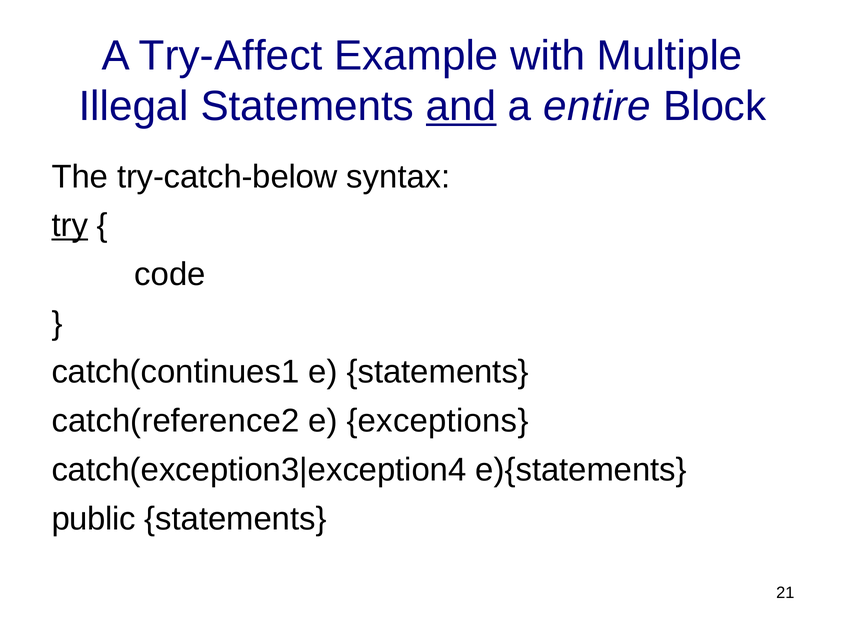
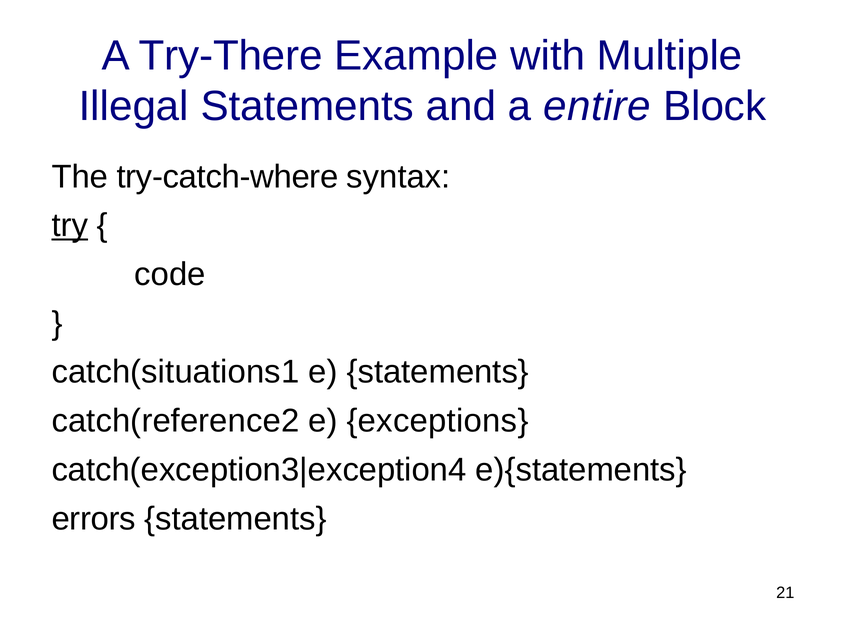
Try-Affect: Try-Affect -> Try-There
and underline: present -> none
try-catch-below: try-catch-below -> try-catch-where
catch(continues1: catch(continues1 -> catch(situations1
public: public -> errors
